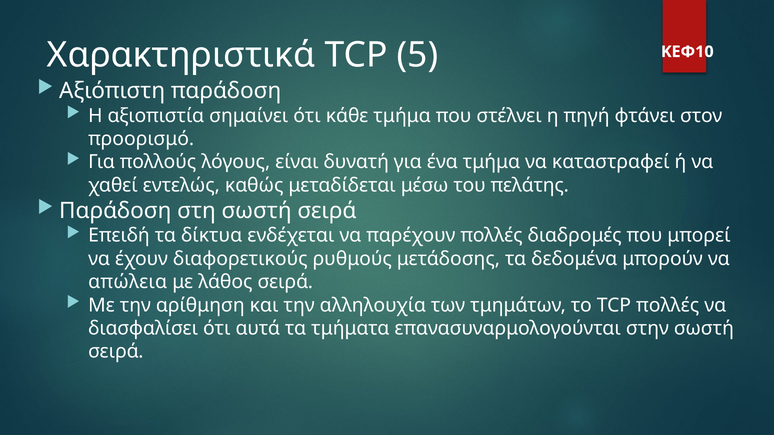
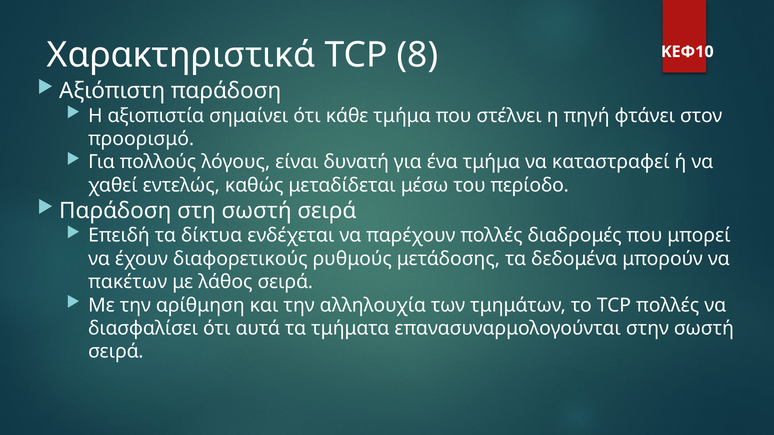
5: 5 -> 8
πελάτης: πελάτης -> περίοδο
απώλεια: απώλεια -> πακέτων
